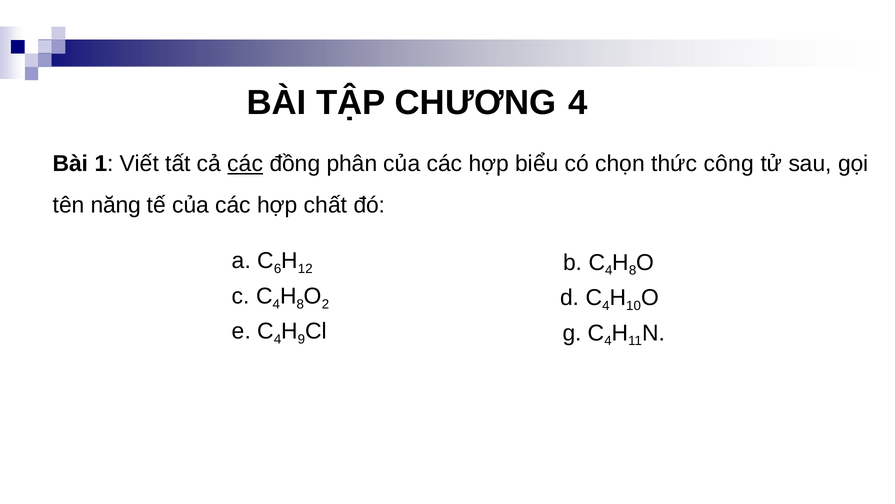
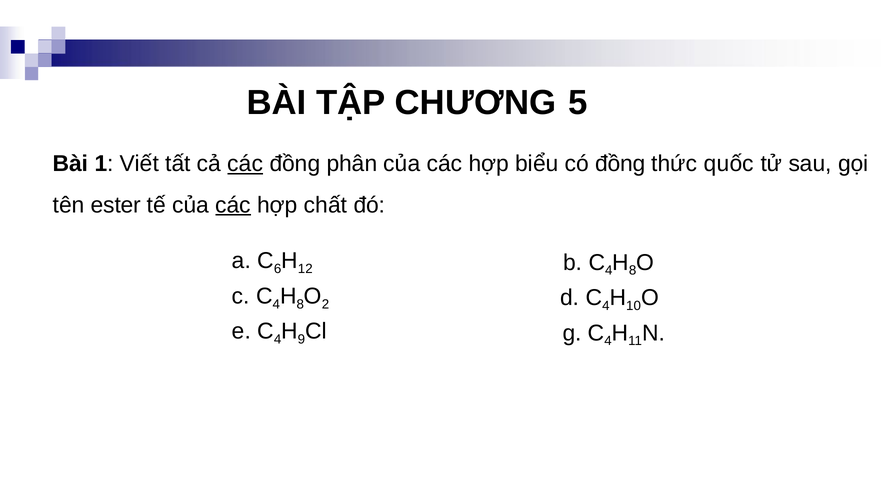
CHƯƠNG 4: 4 -> 5
có chọn: chọn -> đồng
công: công -> quốc
năng: năng -> ester
các at (233, 205) underline: none -> present
